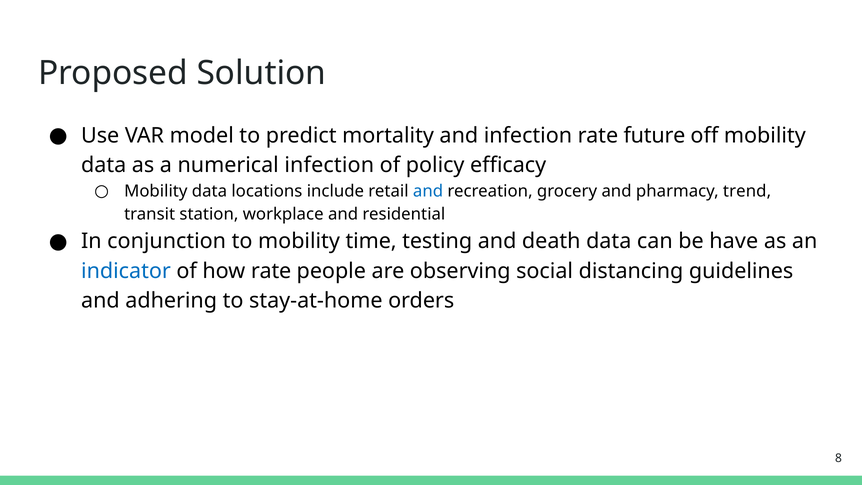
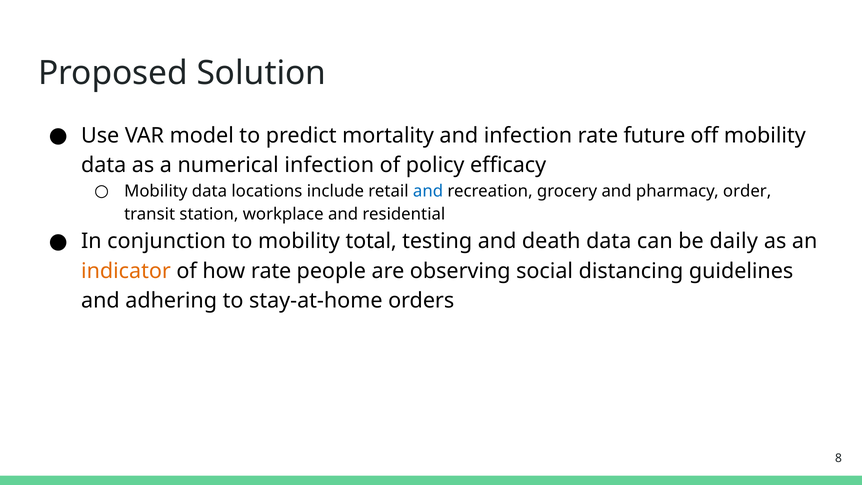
trend: trend -> order
time: time -> total
have: have -> daily
indicator colour: blue -> orange
